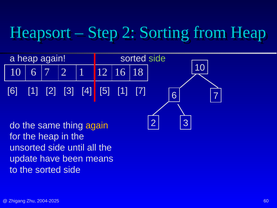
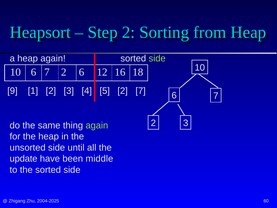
2 1: 1 -> 6
6 at (12, 91): 6 -> 9
5 1: 1 -> 2
again at (97, 125) colour: yellow -> light green
means: means -> middle
